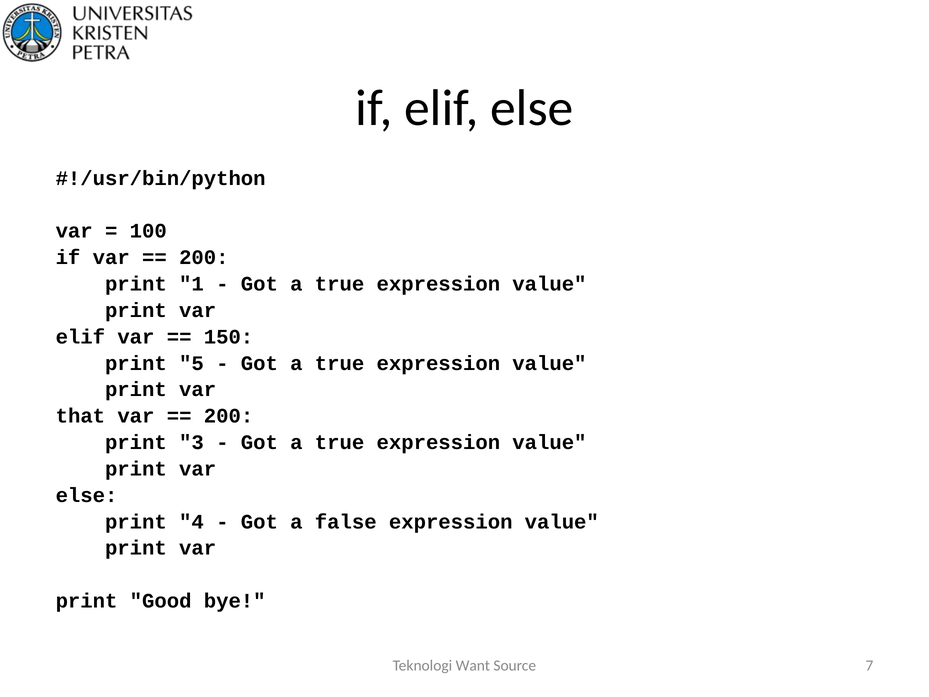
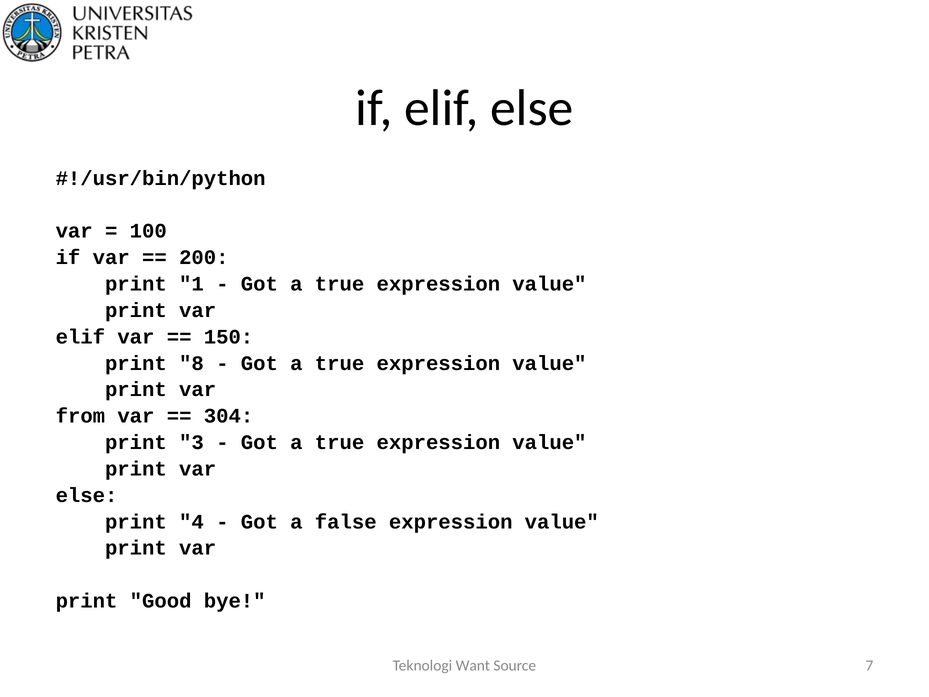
5: 5 -> 8
that: that -> from
200 at (229, 416): 200 -> 304
